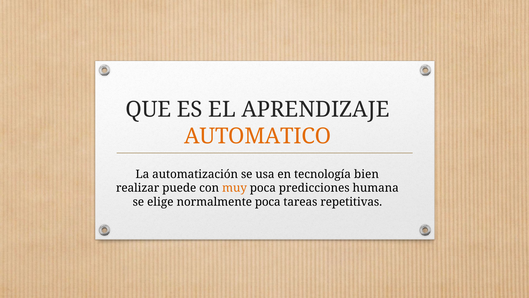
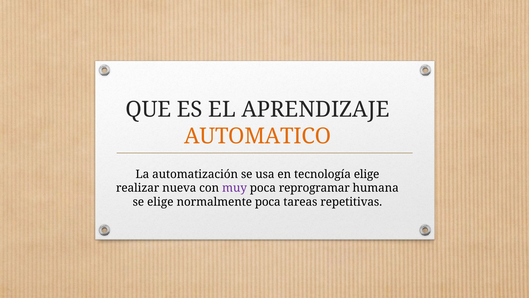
tecnología bien: bien -> elige
puede: puede -> nueva
muy colour: orange -> purple
predicciones: predicciones -> reprogramar
